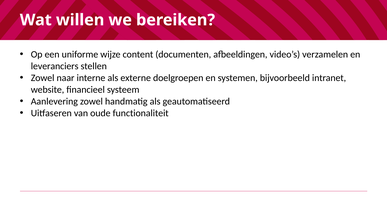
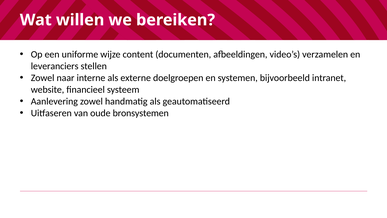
functionaliteit: functionaliteit -> bronsystemen
